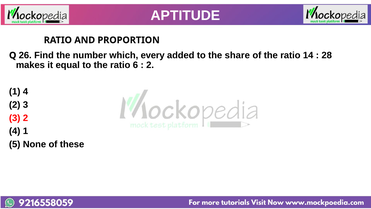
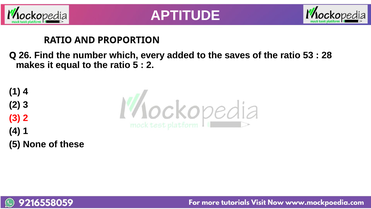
share: share -> saves
14: 14 -> 53
ratio 6: 6 -> 5
